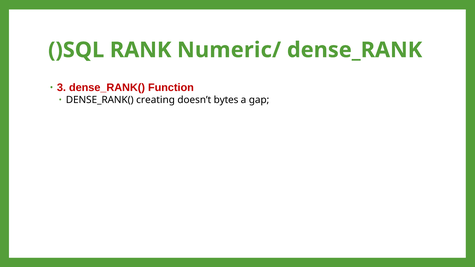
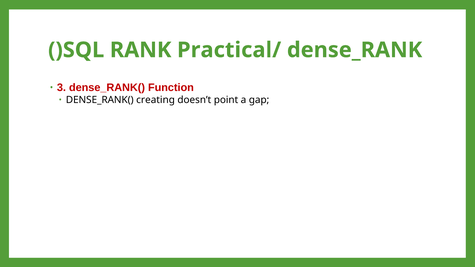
Numeric/: Numeric/ -> Practical/
bytes: bytes -> point
